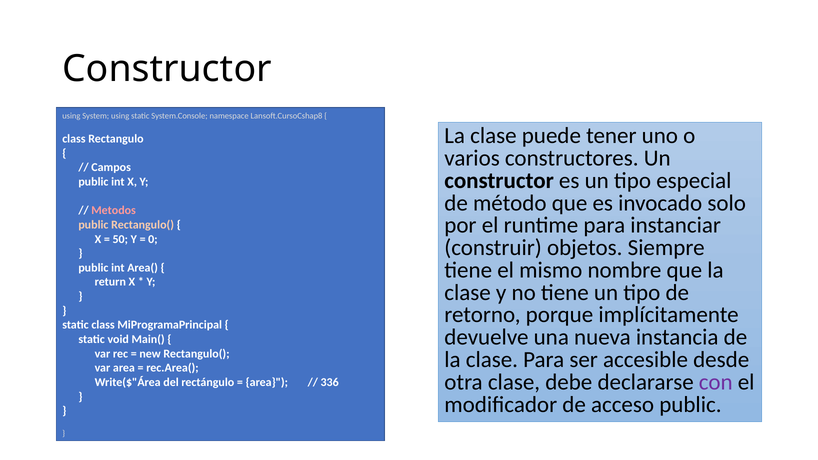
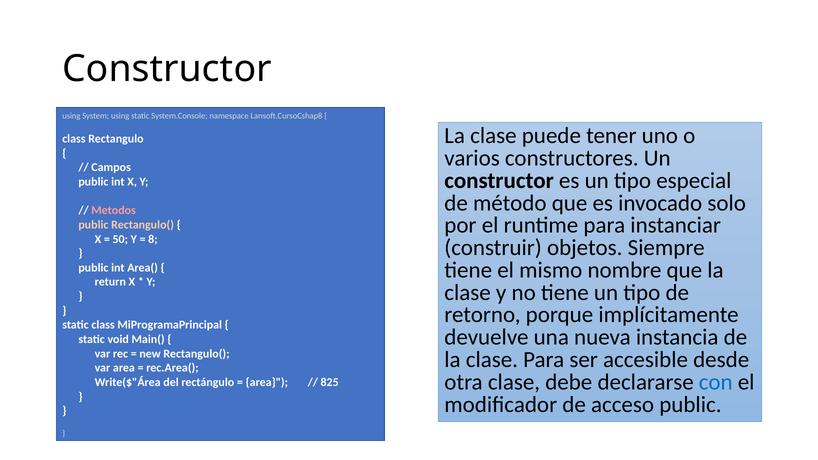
0: 0 -> 8
con colour: purple -> blue
336: 336 -> 825
